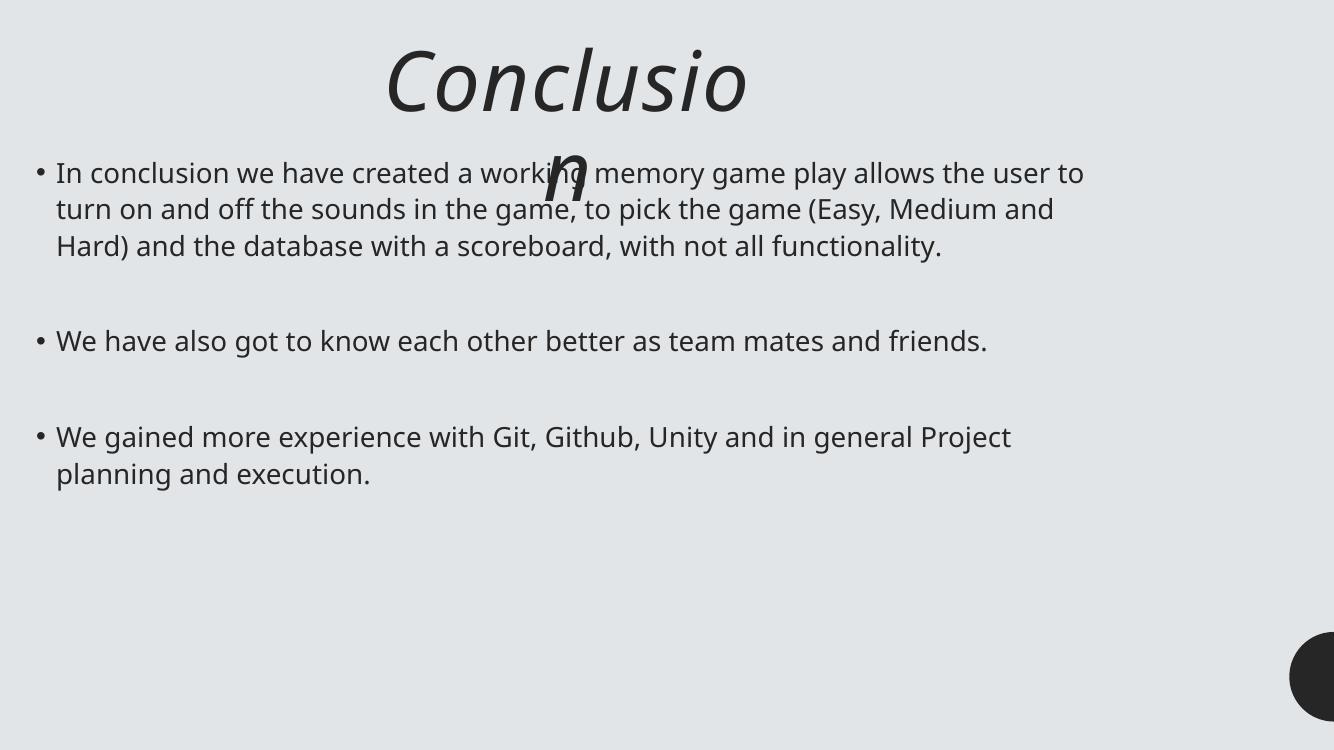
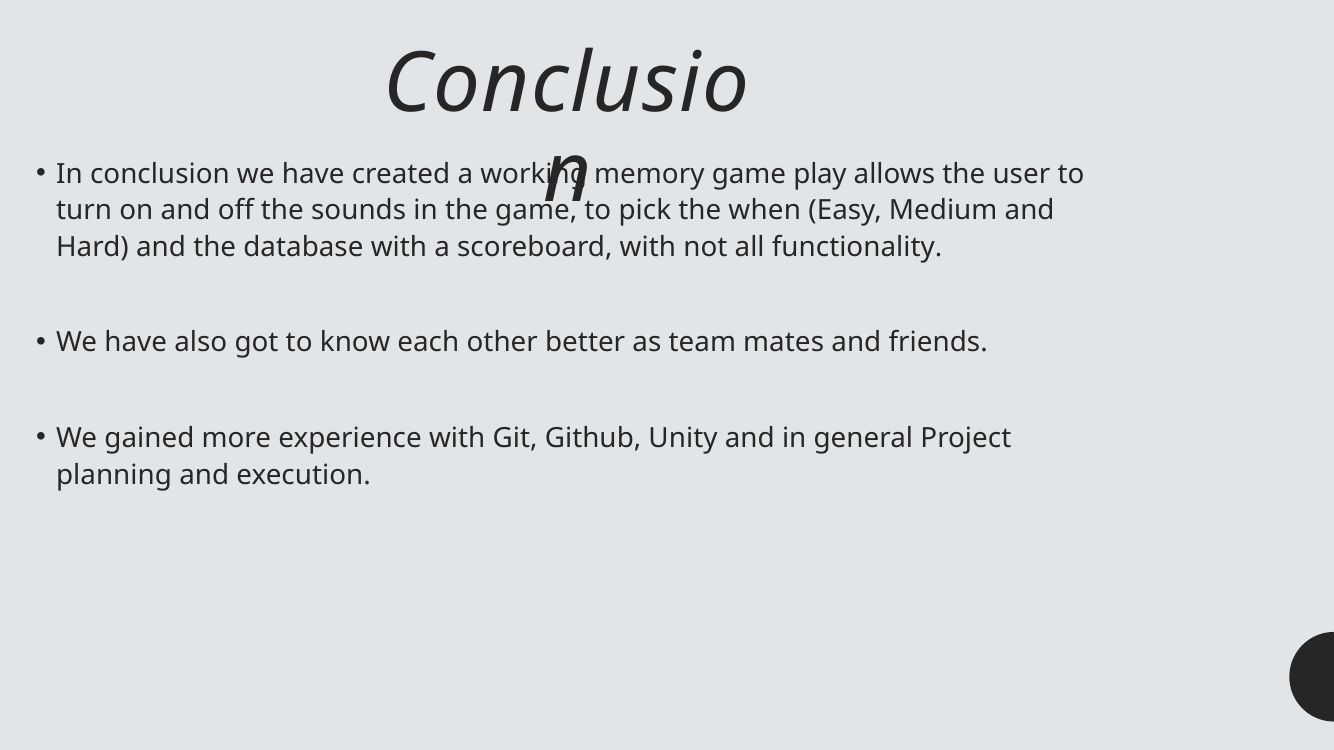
pick the game: game -> when
